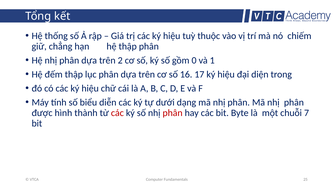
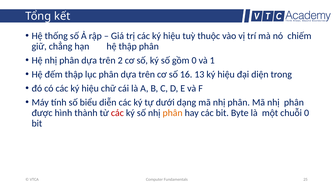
17: 17 -> 13
phân at (173, 112) colour: red -> orange
chuỗi 7: 7 -> 0
